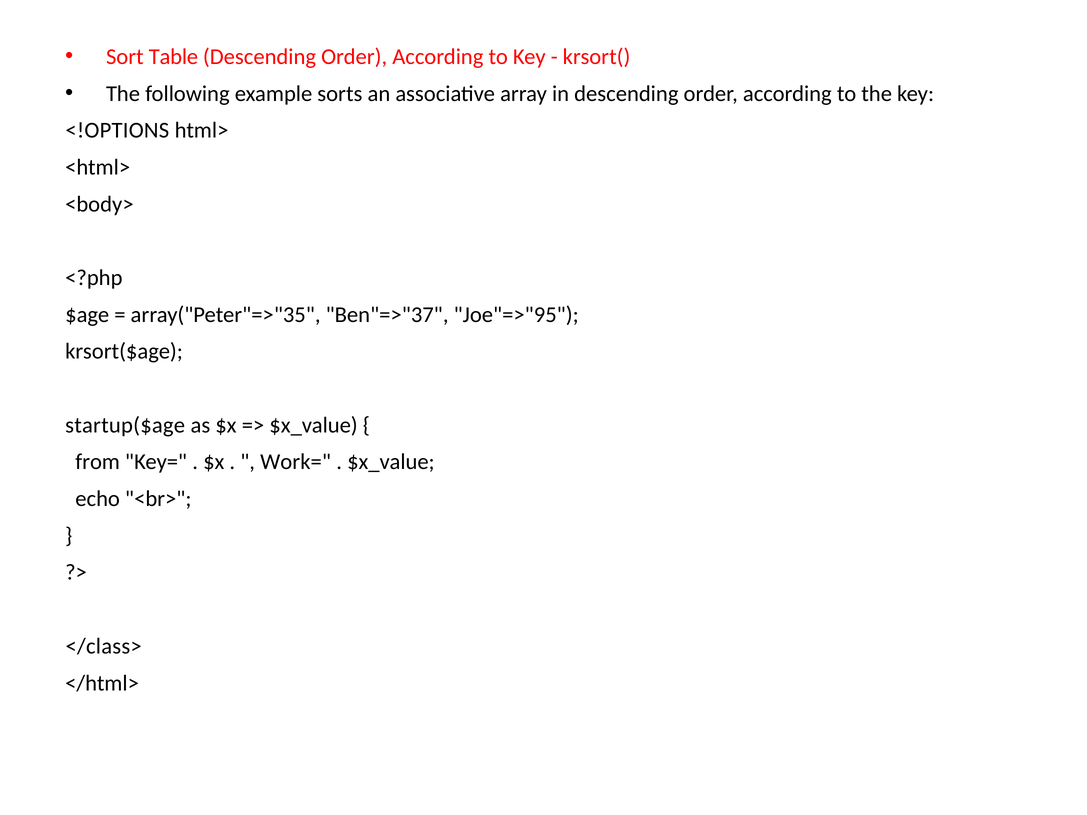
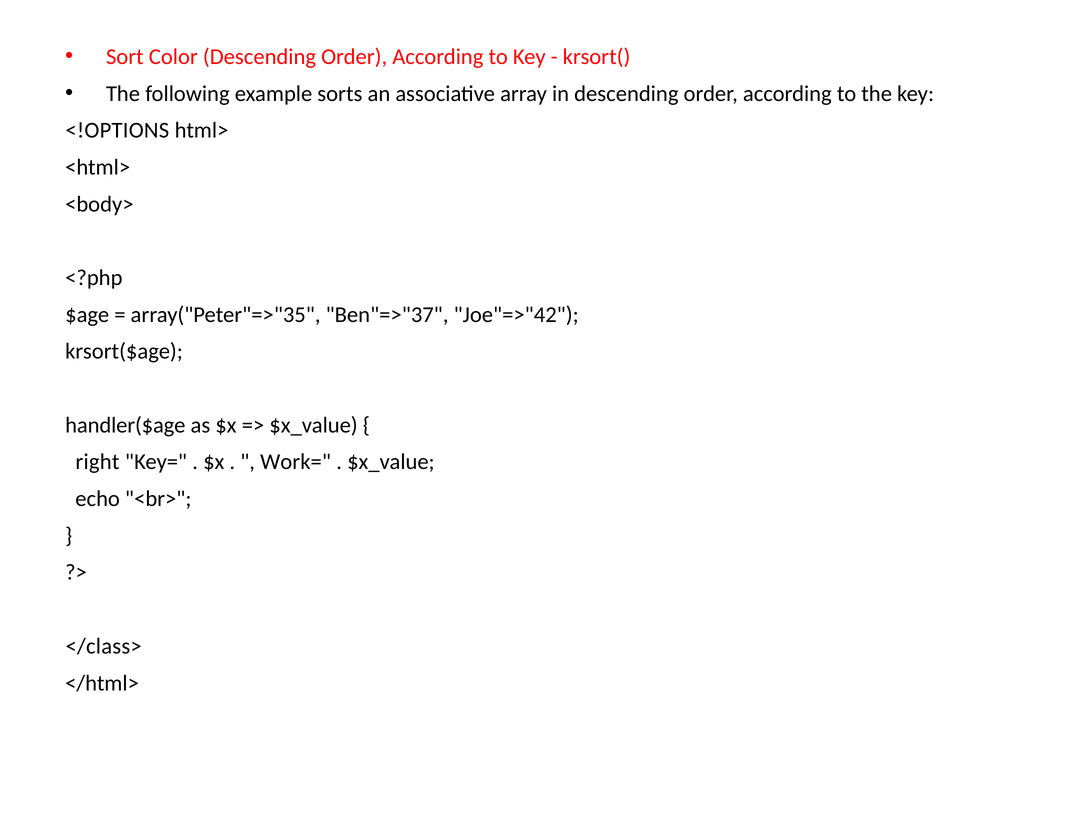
Table: Table -> Color
Joe"=>"95: Joe"=>"95 -> Joe"=>"42
startup($age: startup($age -> handler($age
from: from -> right
